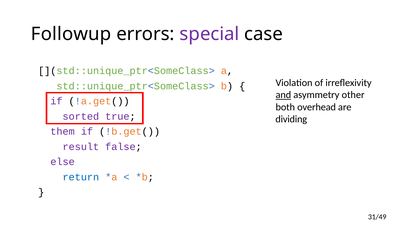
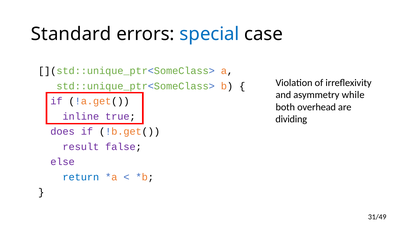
Followup: Followup -> Standard
special colour: purple -> blue
and underline: present -> none
other: other -> while
sorted: sorted -> inline
them: them -> does
